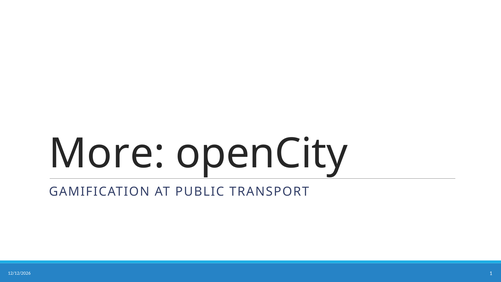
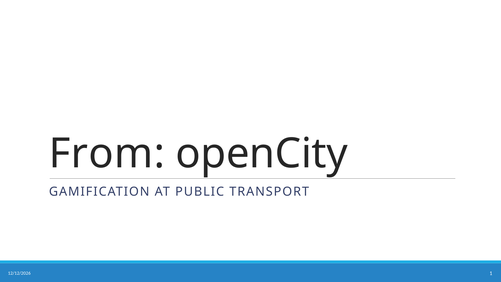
More: More -> From
